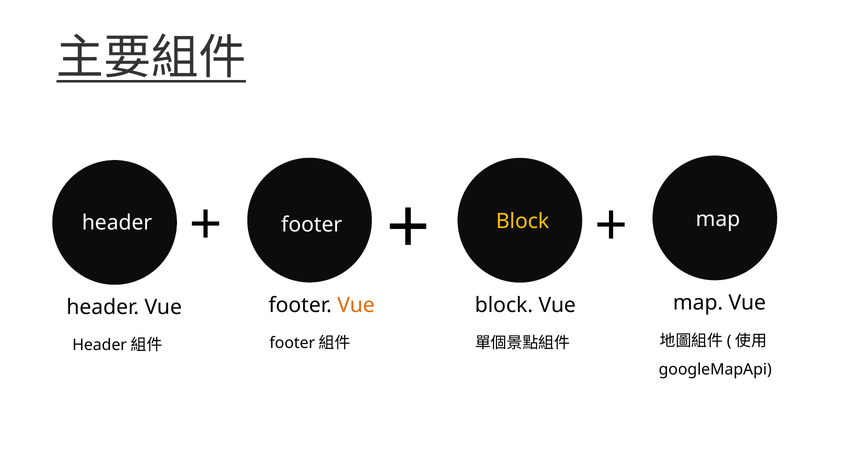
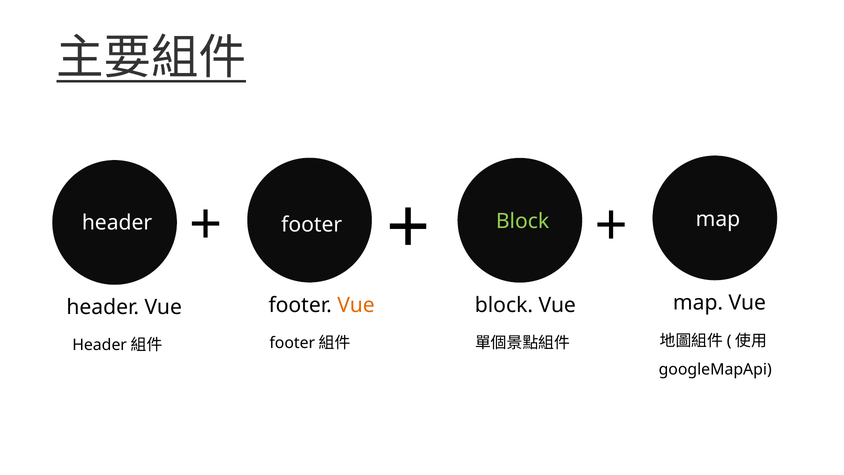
Block at (523, 221) colour: yellow -> light green
